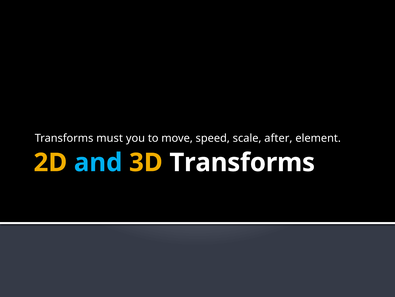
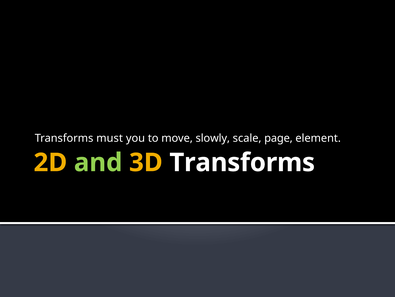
speed: speed -> slowly
after: after -> page
and colour: light blue -> light green
